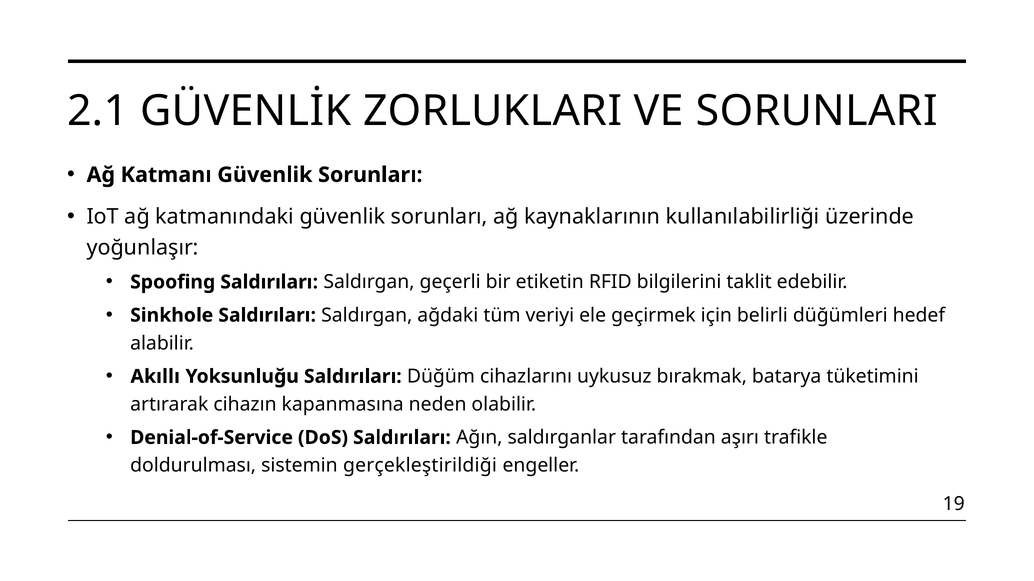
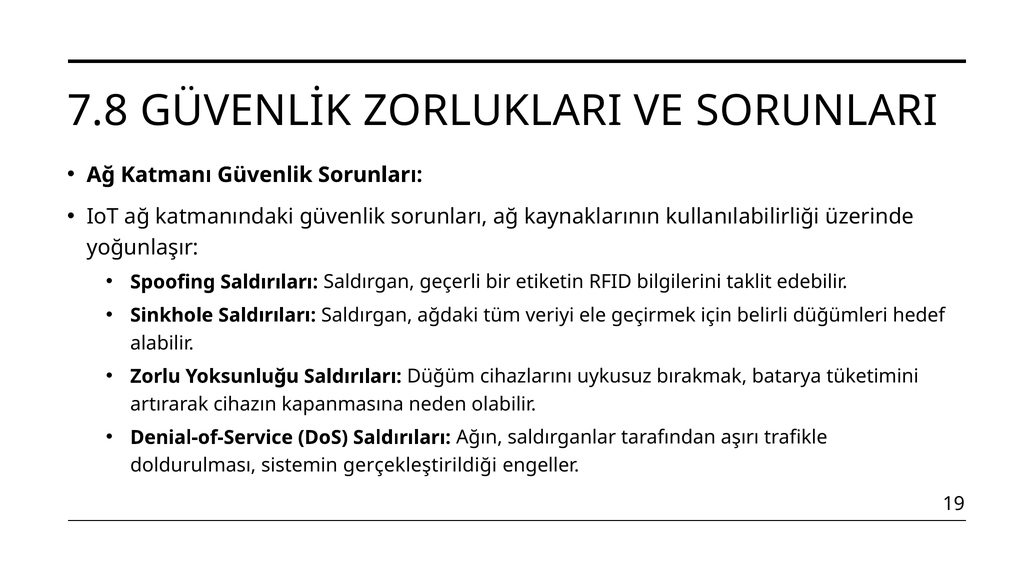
2.1: 2.1 -> 7.8
Akıllı: Akıllı -> Zorlu
